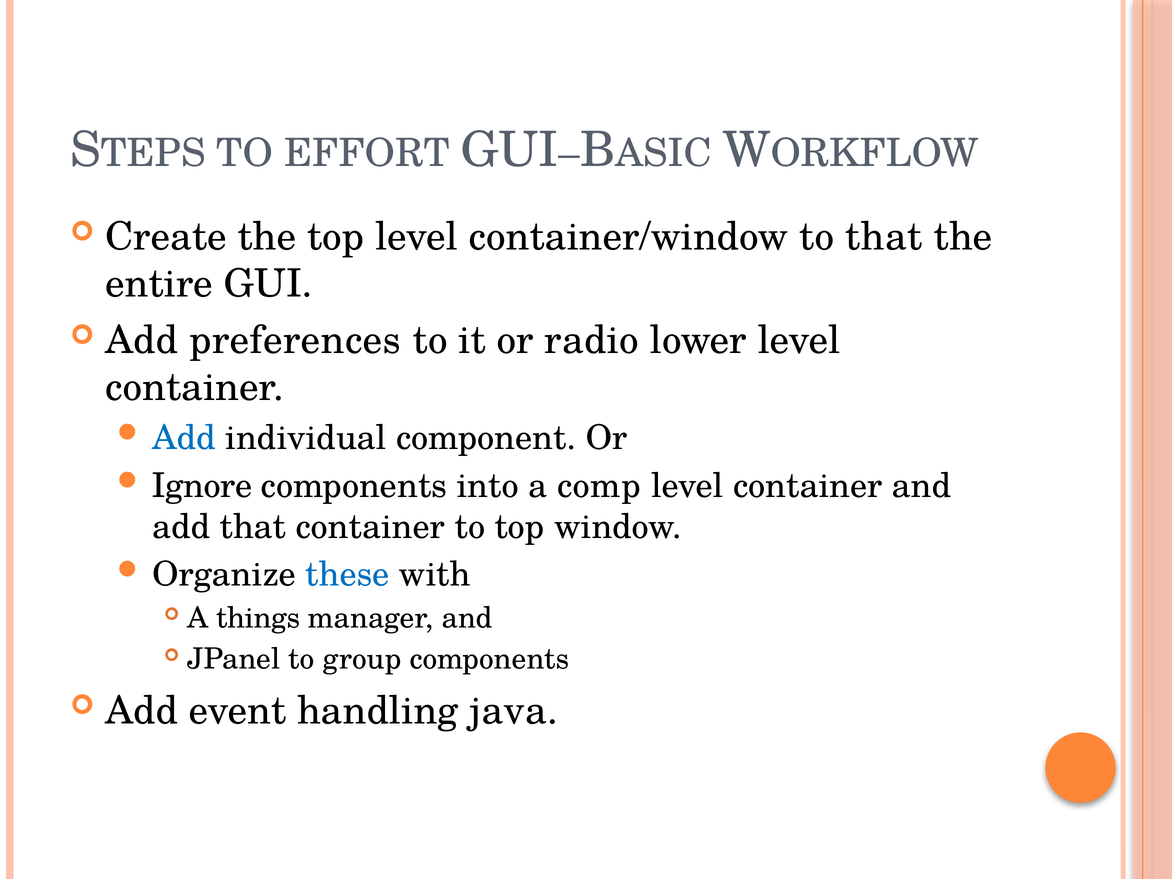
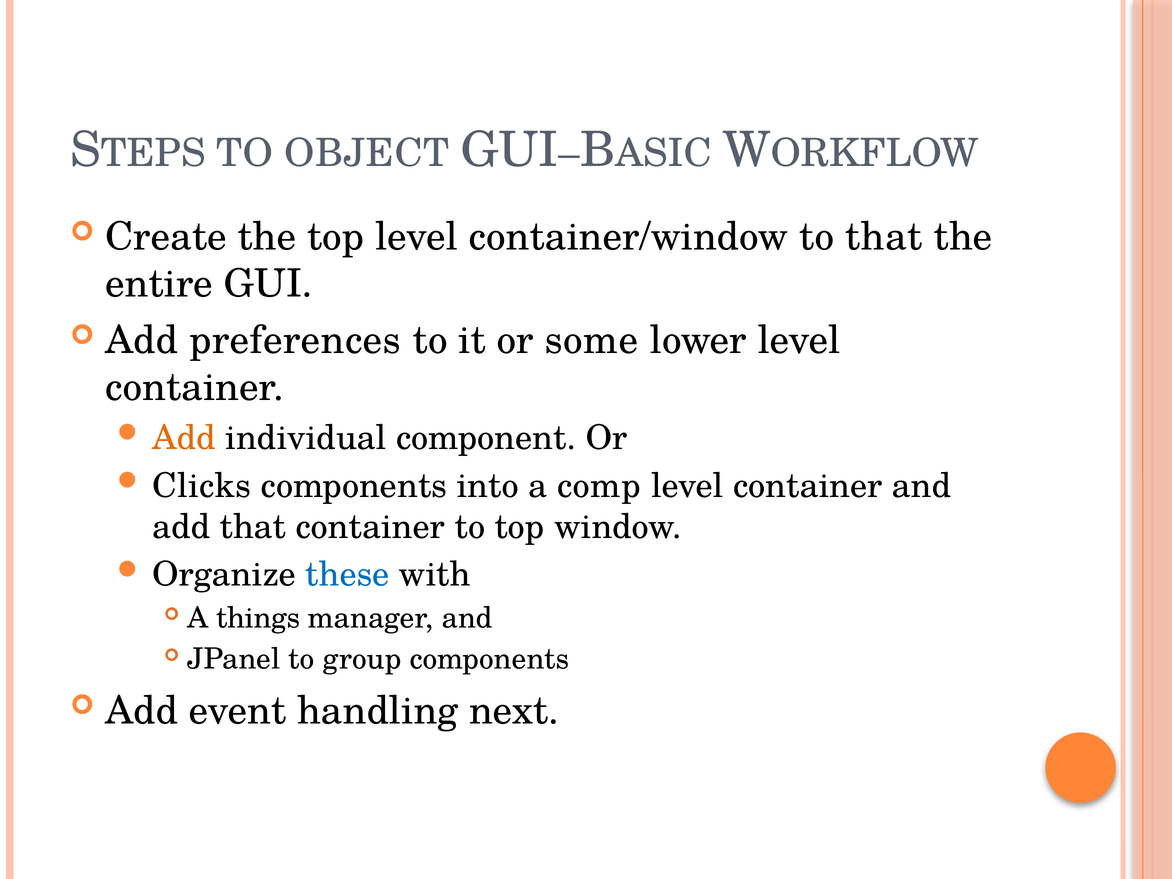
EFFORT: EFFORT -> OBJECT
radio: radio -> some
Add at (184, 438) colour: blue -> orange
Ignore: Ignore -> Clicks
java: java -> next
